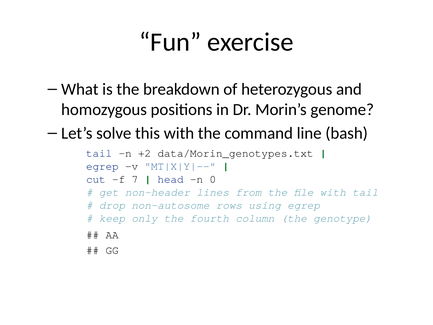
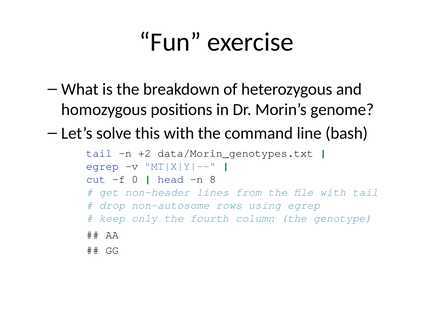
7: 7 -> 0
0: 0 -> 8
